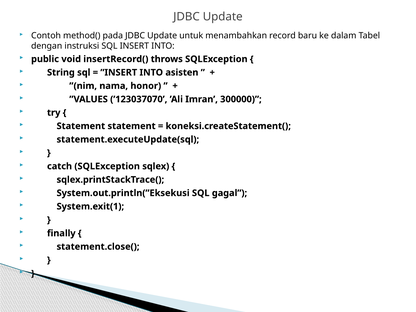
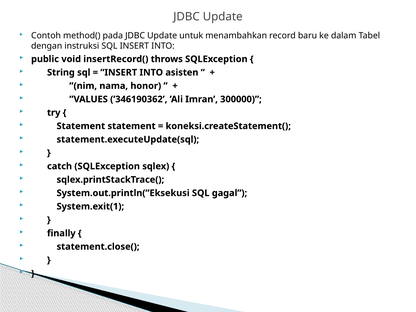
’123037070: ’123037070 -> ’346190362
